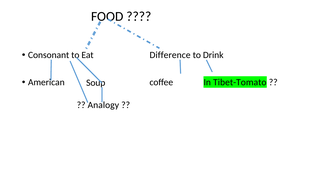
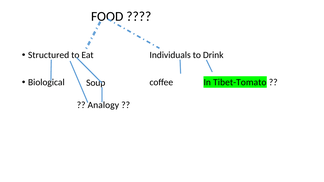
Consonant: Consonant -> Structured
Difference: Difference -> Individuals
American: American -> Biological
